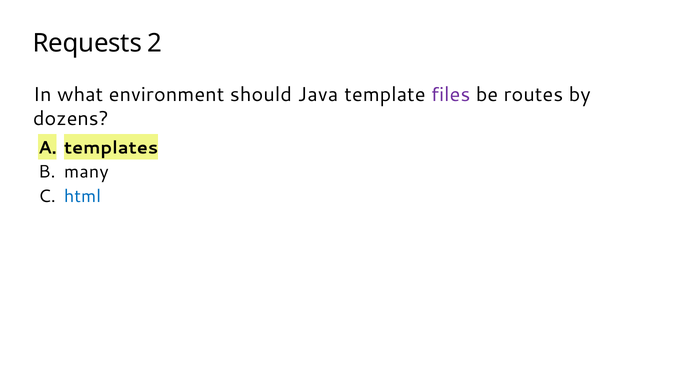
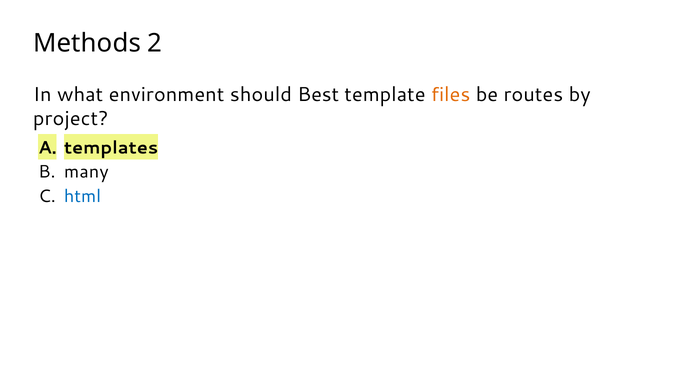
Requests: Requests -> Methods
Java: Java -> Best
files colour: purple -> orange
dozens: dozens -> project
